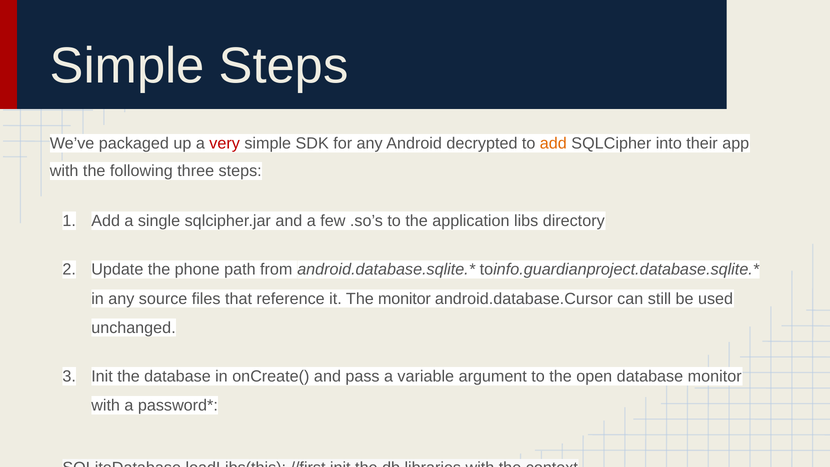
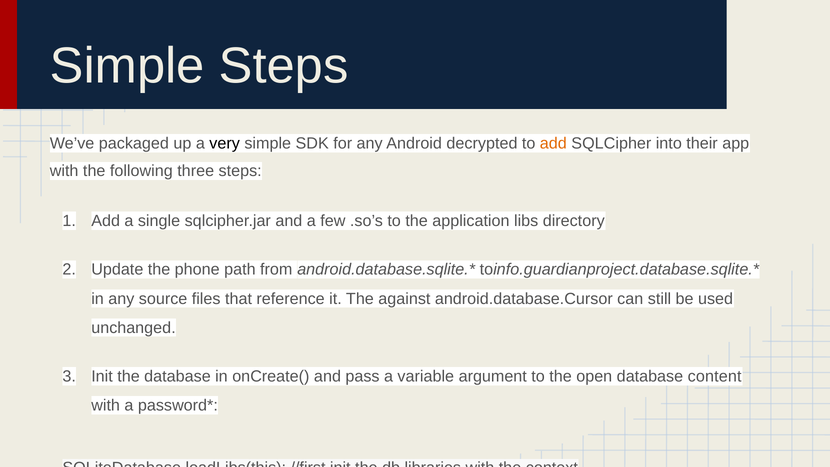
very colour: red -> black
The monitor: monitor -> against
database monitor: monitor -> content
